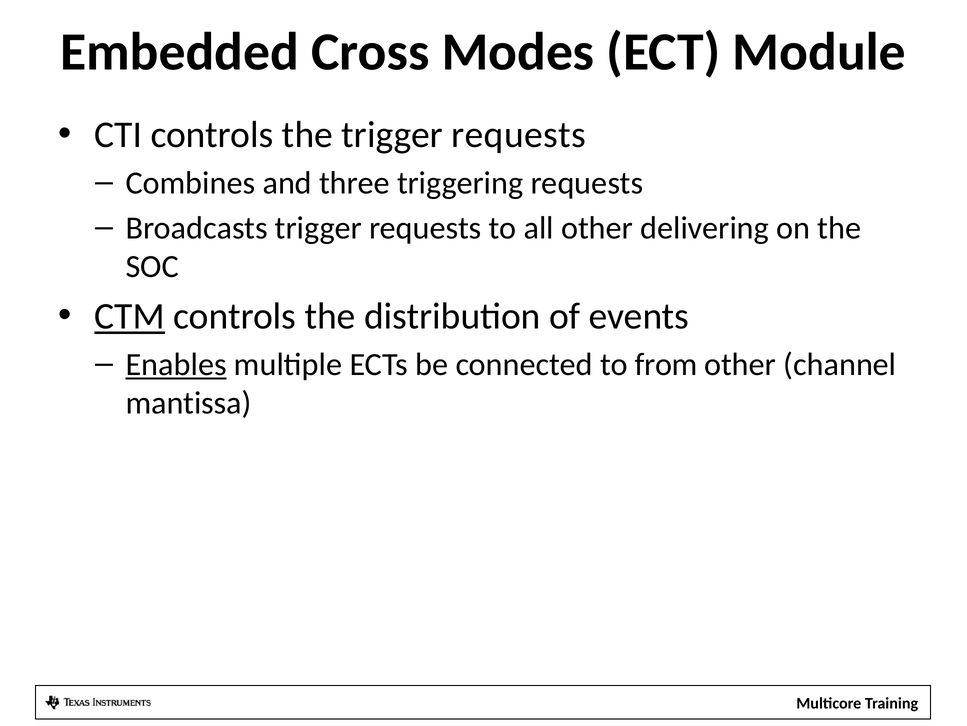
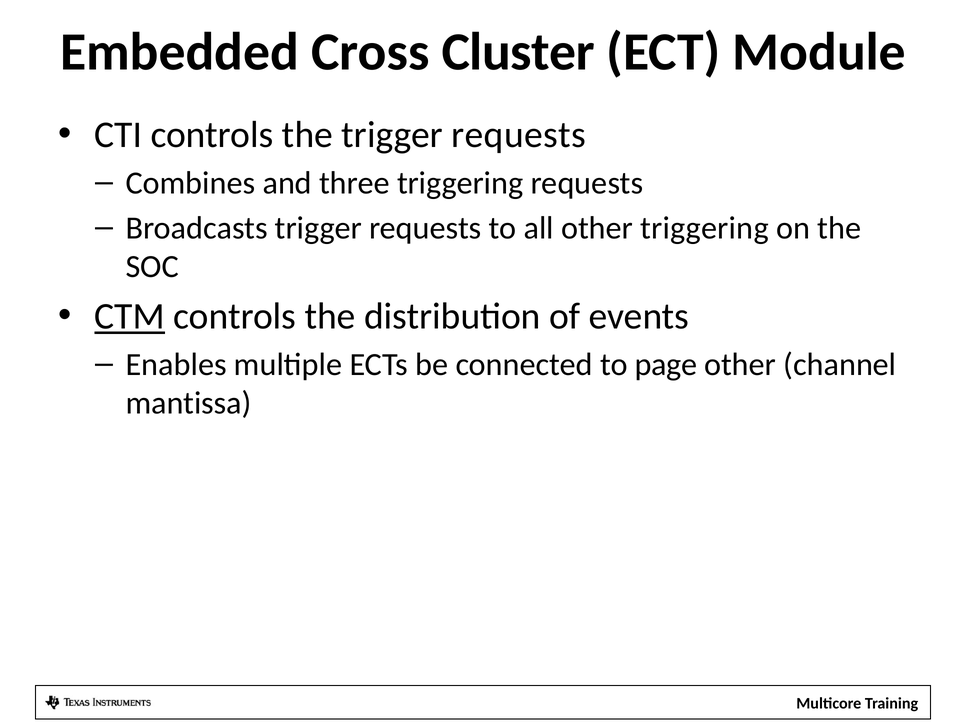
Modes: Modes -> Cluster
other delivering: delivering -> triggering
Enables underline: present -> none
from: from -> page
